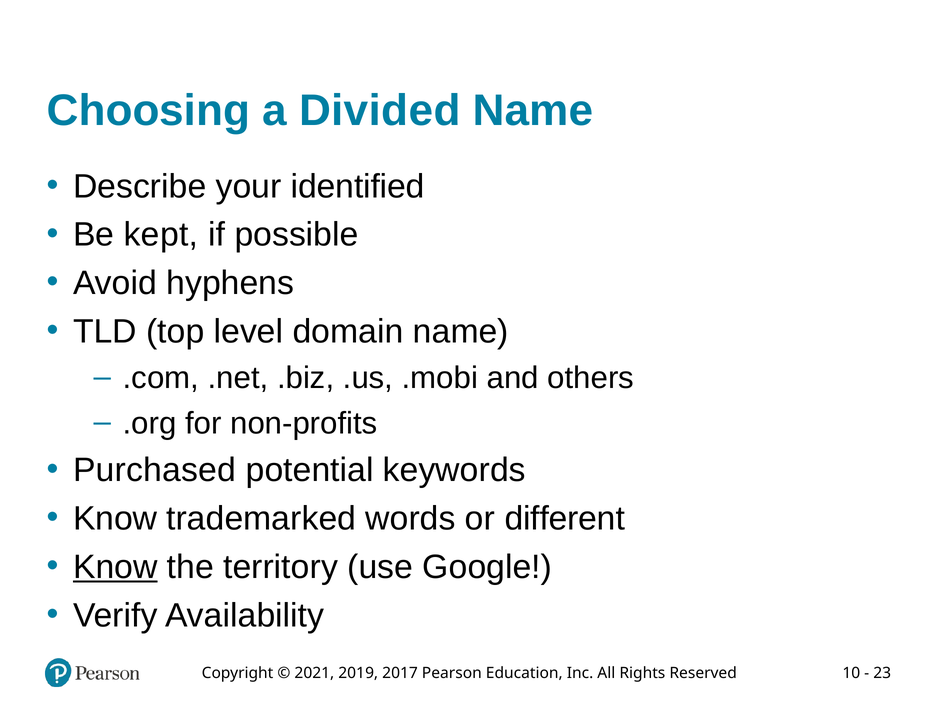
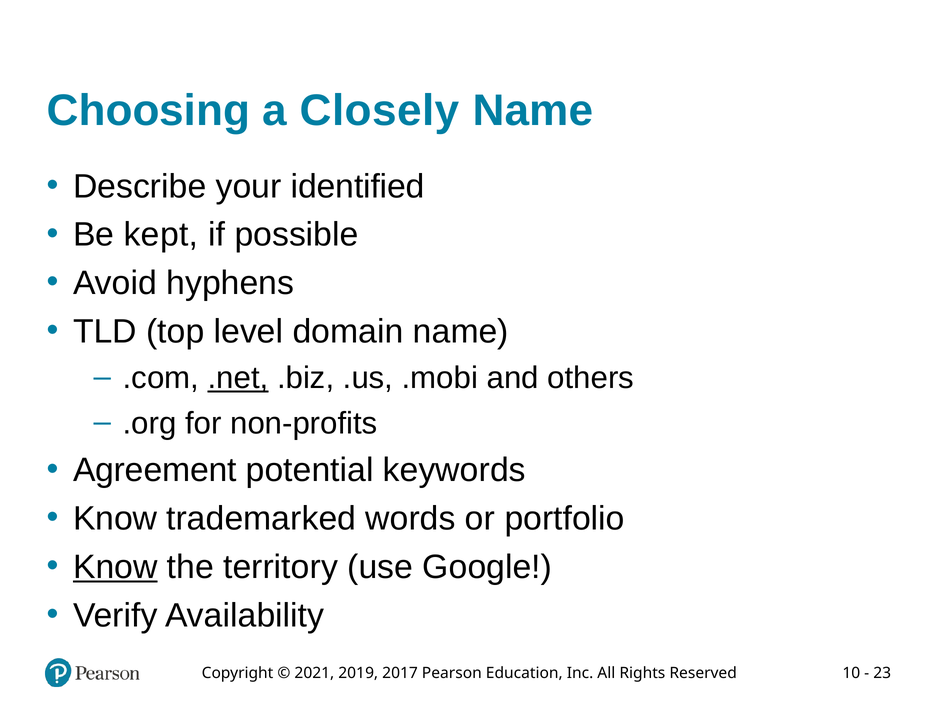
Divided: Divided -> Closely
.net underline: none -> present
Purchased: Purchased -> Agreement
different: different -> portfolio
